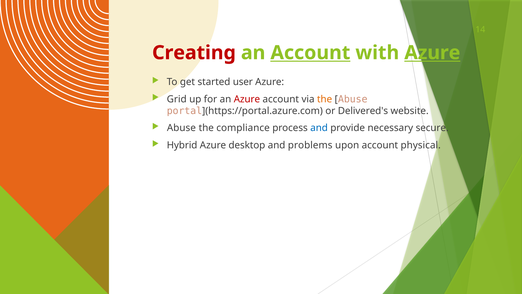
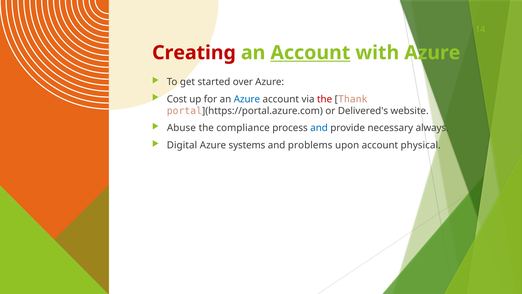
Azure at (432, 53) underline: present -> none
user: user -> over
Grid: Grid -> Cost
Azure at (247, 99) colour: red -> blue
the at (325, 99) colour: orange -> red
Abuse at (353, 99): Abuse -> Thank
secure: secure -> always
Hybrid: Hybrid -> Digital
desktop: desktop -> systems
